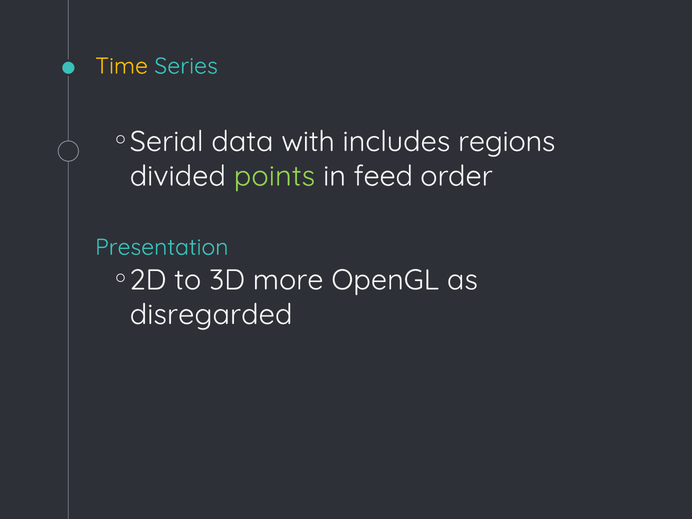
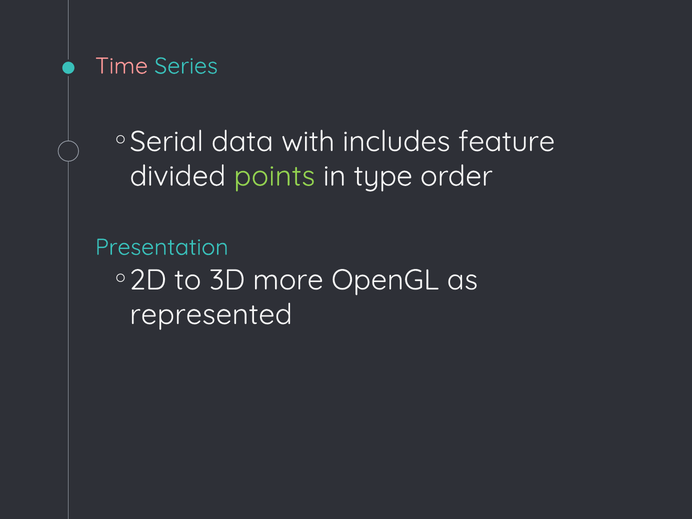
Time colour: yellow -> pink
regions: regions -> feature
feed: feed -> type
disregarded: disregarded -> represented
